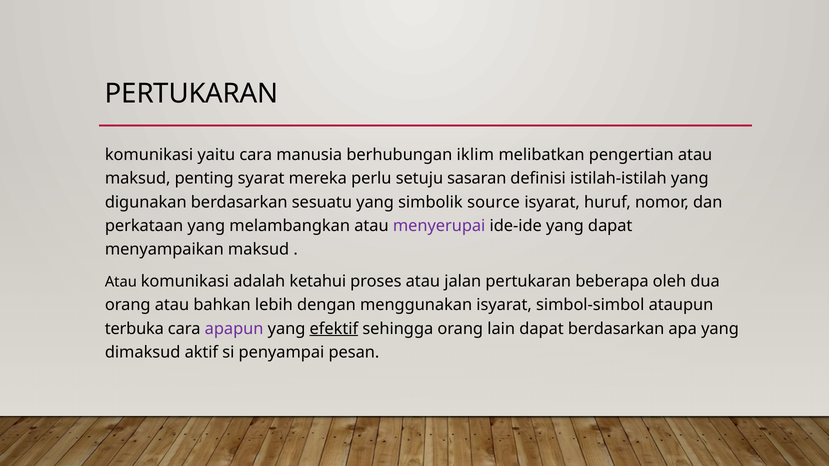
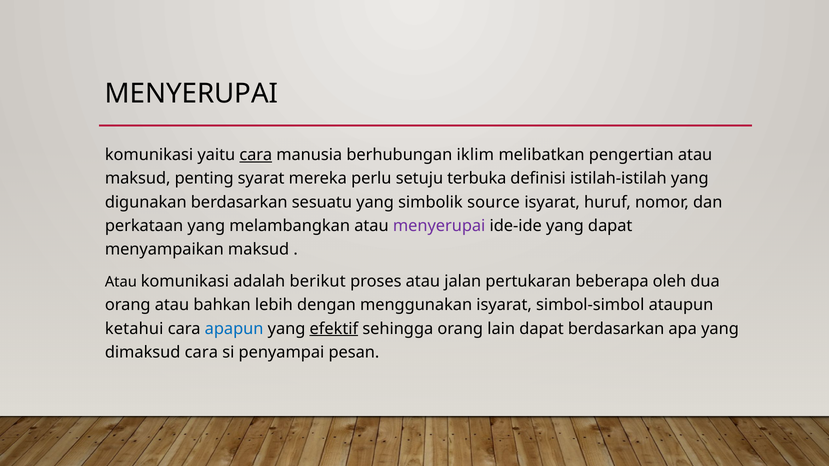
PERTUKARAN at (192, 94): PERTUKARAN -> MENYERUPAI
cara at (256, 155) underline: none -> present
sasaran: sasaran -> terbuka
ketahui: ketahui -> berikut
terbuka: terbuka -> ketahui
apapun colour: purple -> blue
dimaksud aktif: aktif -> cara
